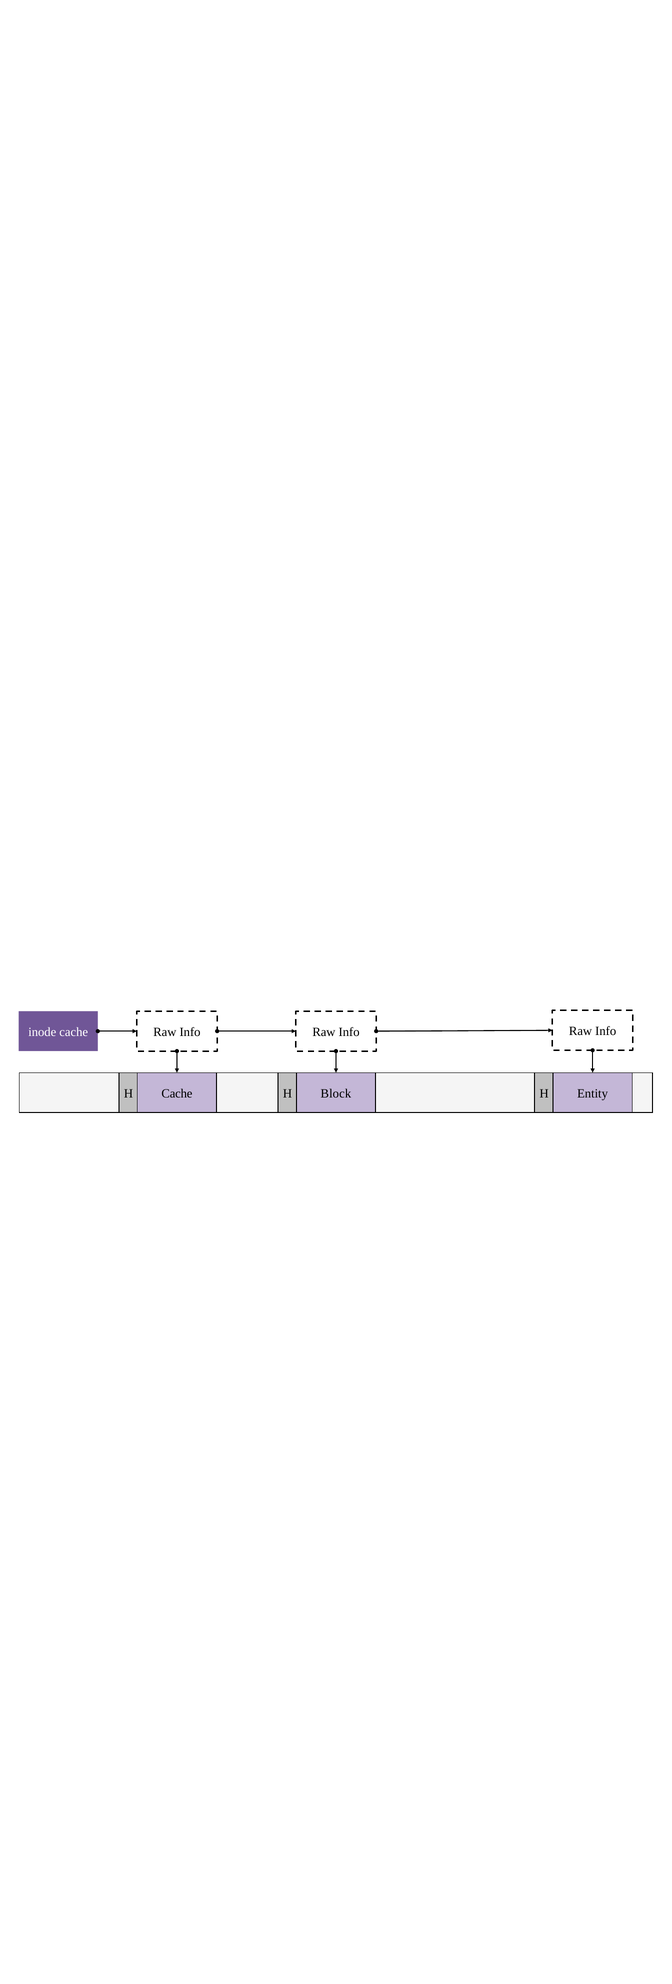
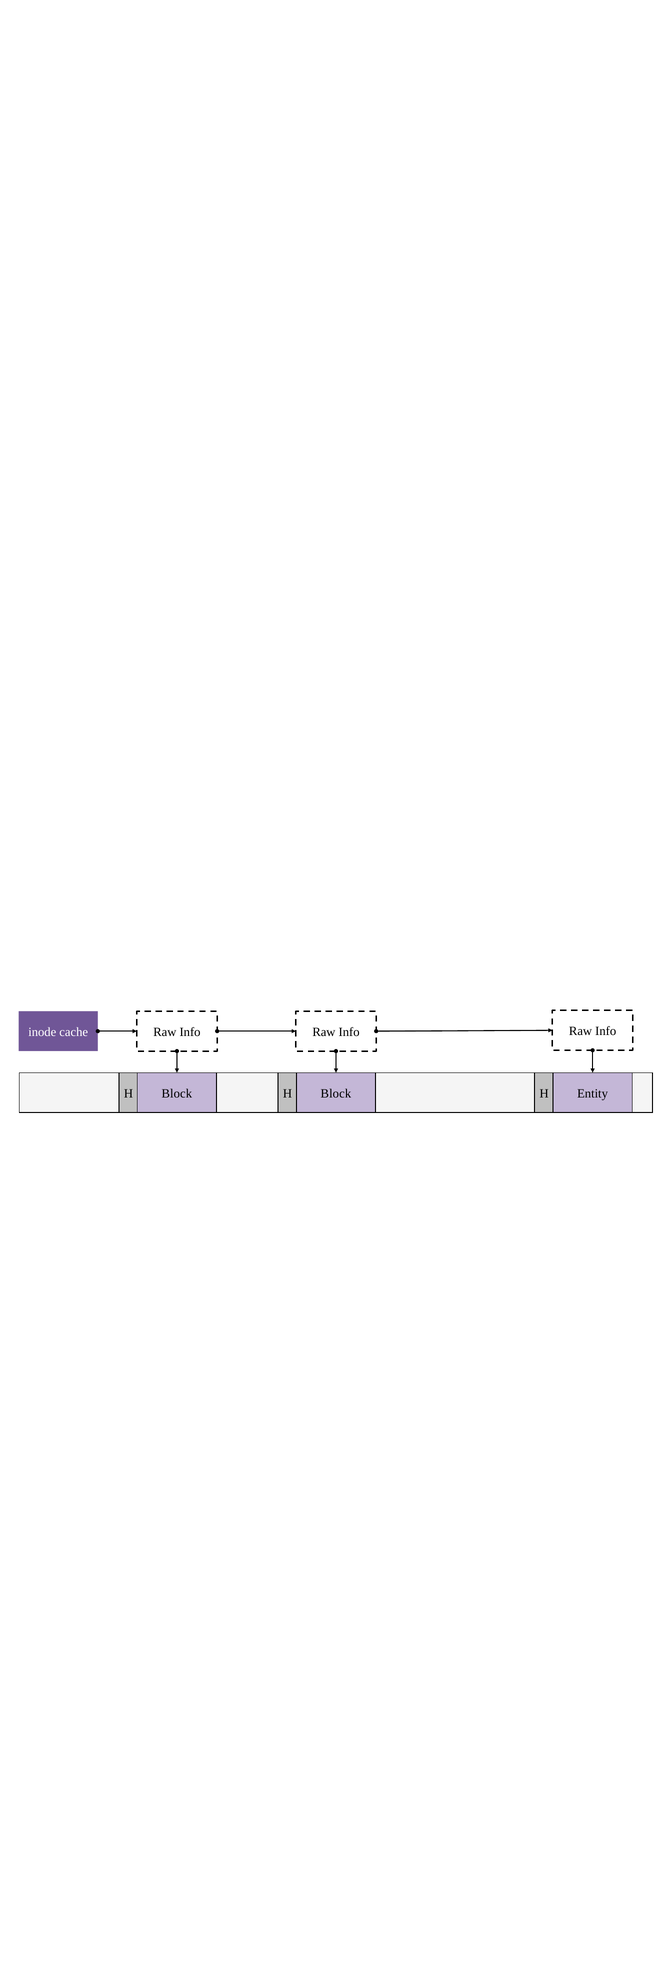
Cache at (177, 1094): Cache -> Block
